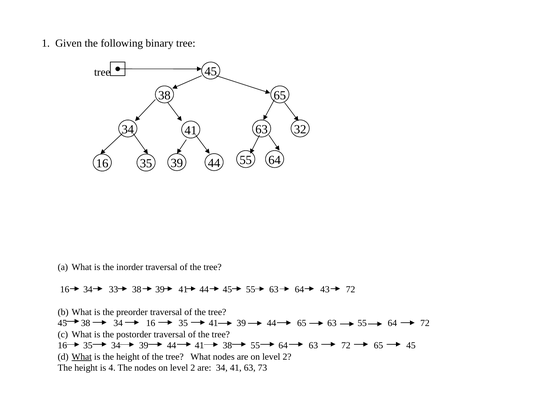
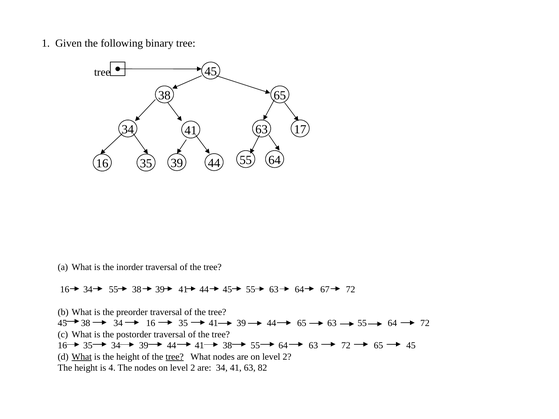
32: 32 -> 17
34 33: 33 -> 55
43: 43 -> 67
tree at (175, 357) underline: none -> present
73: 73 -> 82
